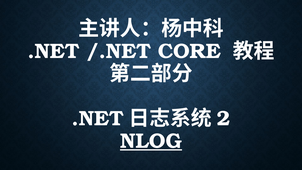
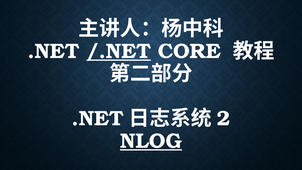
/.NET underline: none -> present
